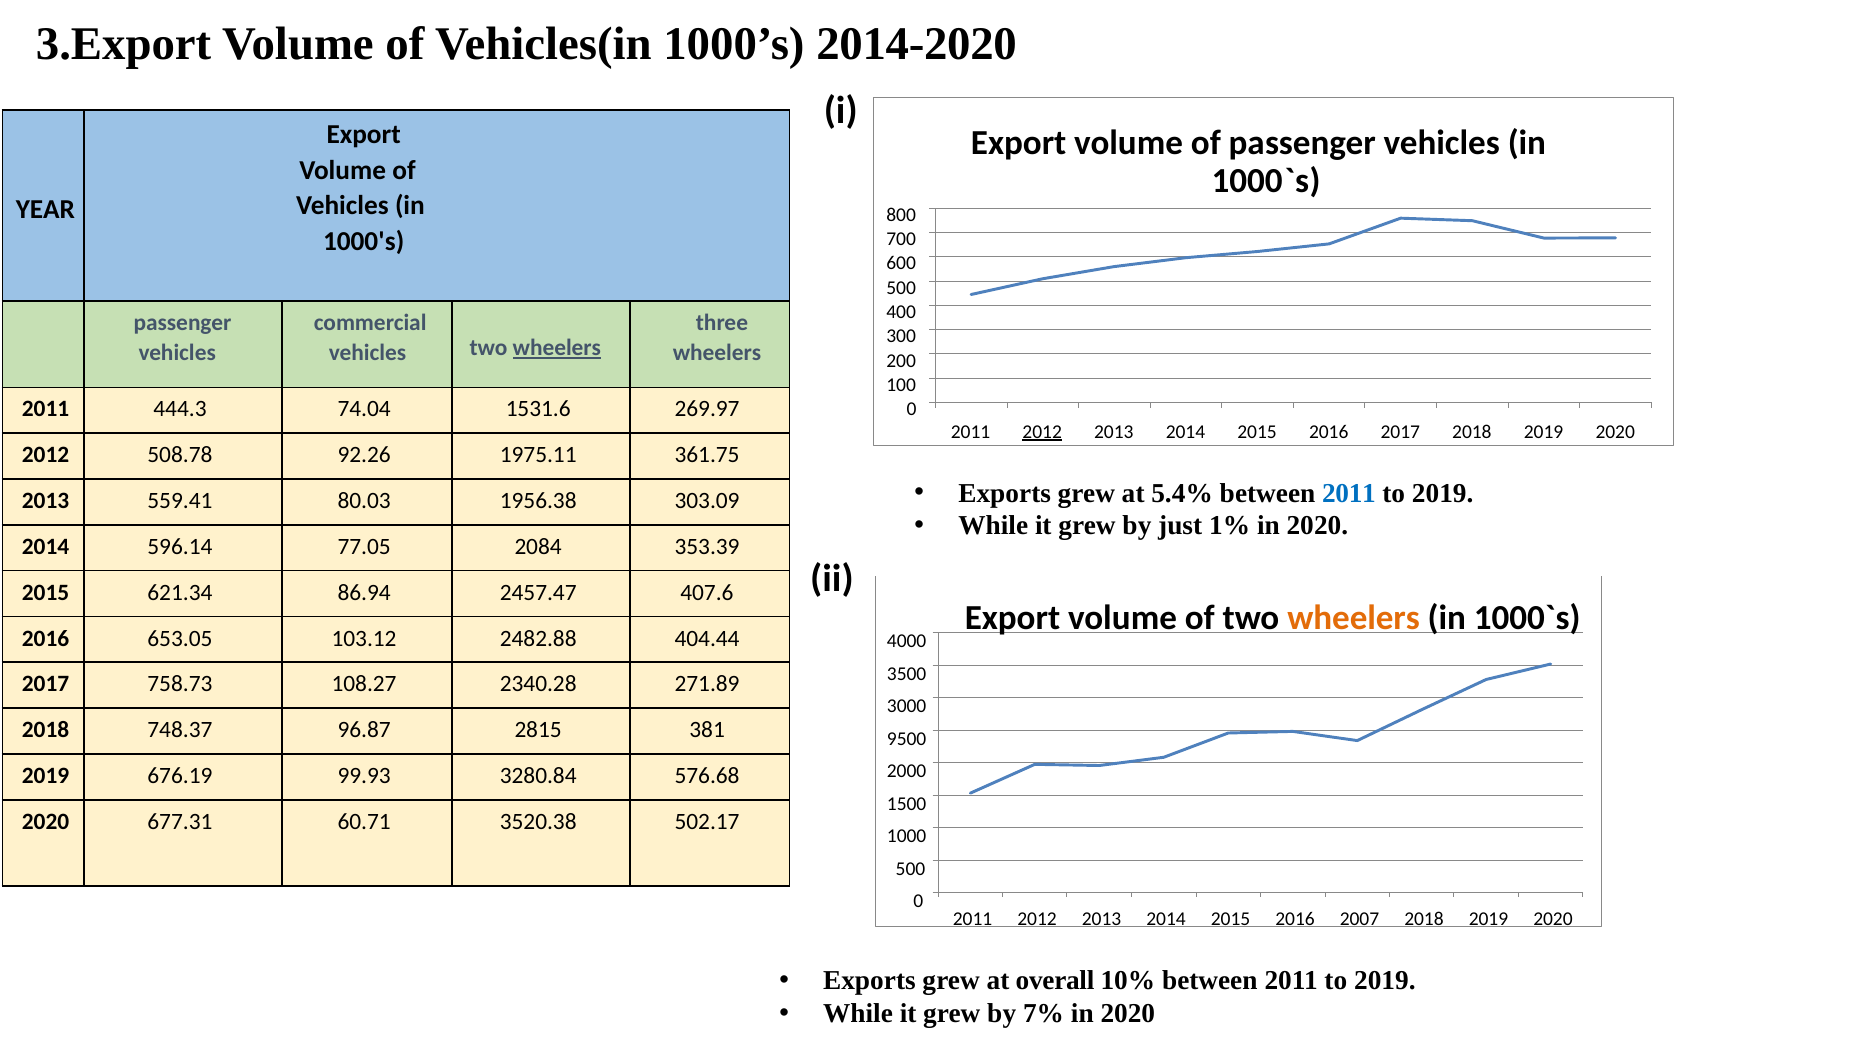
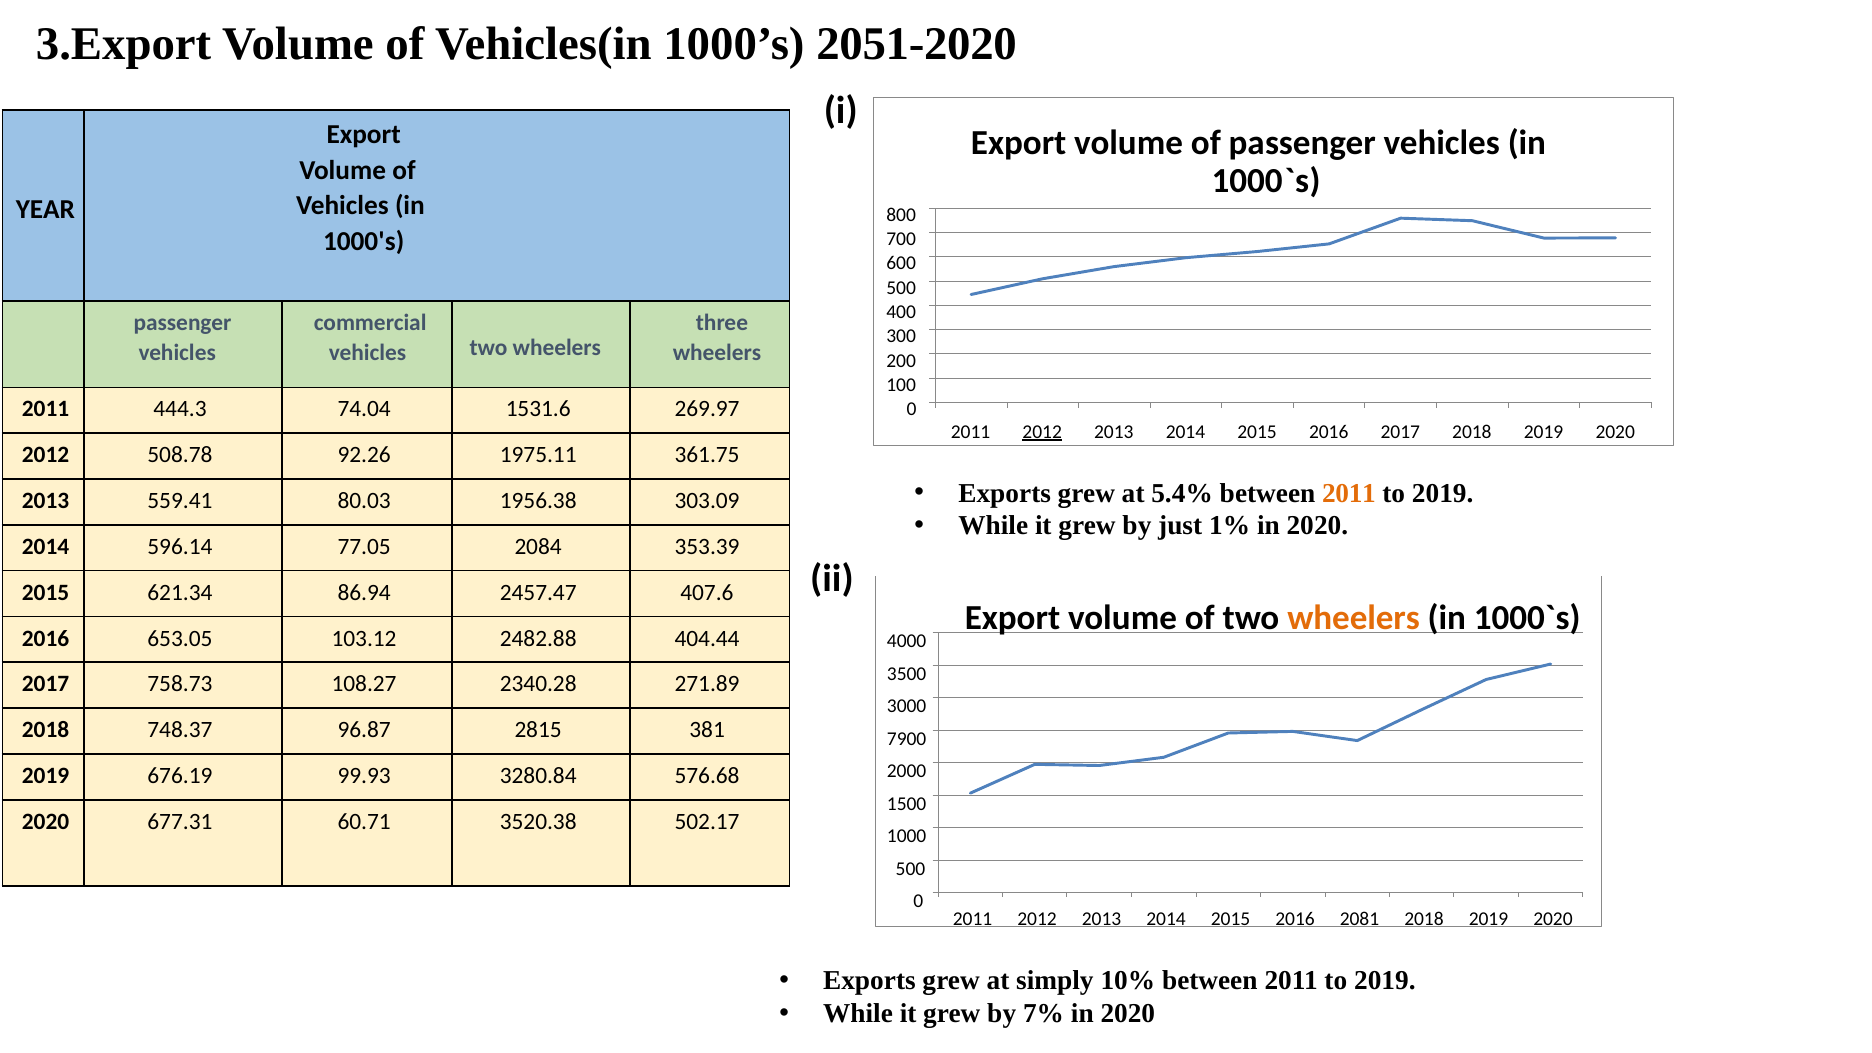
2014-2020: 2014-2020 -> 2051-2020
wheelers at (557, 348) underline: present -> none
2011 at (1349, 493) colour: blue -> orange
9500: 9500 -> 7900
2007: 2007 -> 2081
overall: overall -> simply
